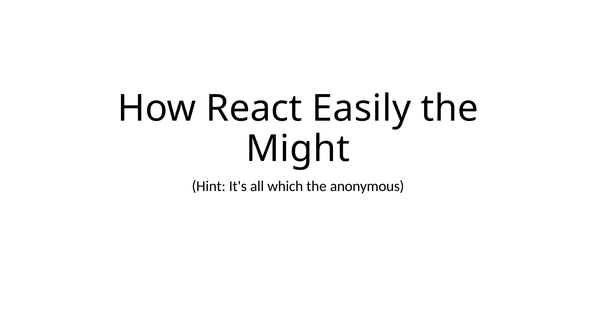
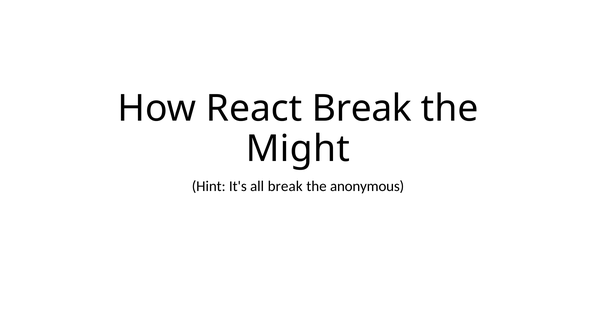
React Easily: Easily -> Break
all which: which -> break
